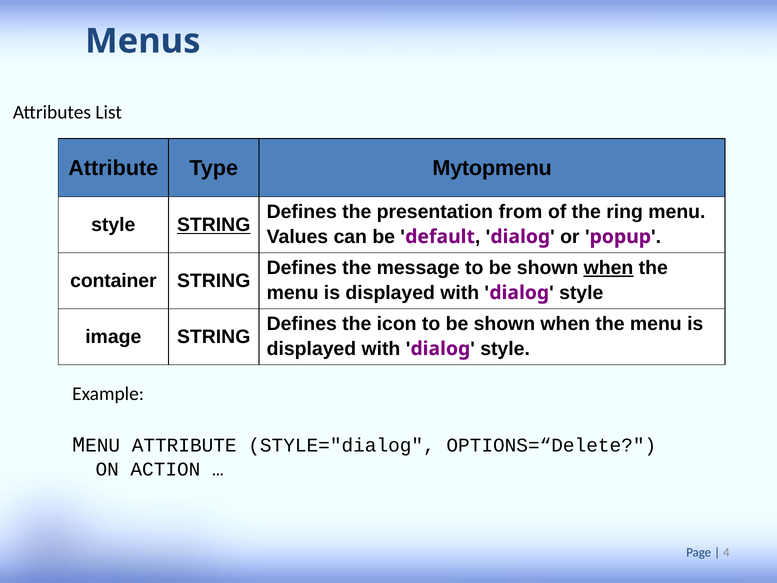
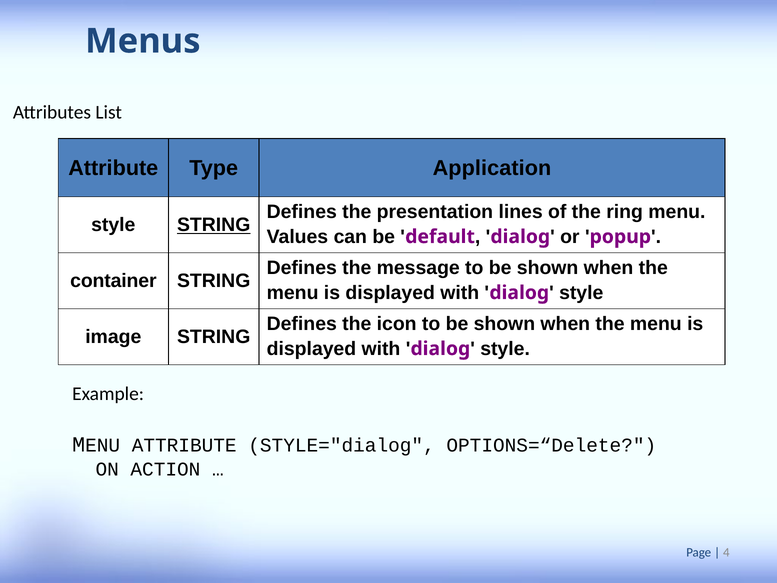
Mytopmenu: Mytopmenu -> Application
from: from -> lines
when at (608, 268) underline: present -> none
